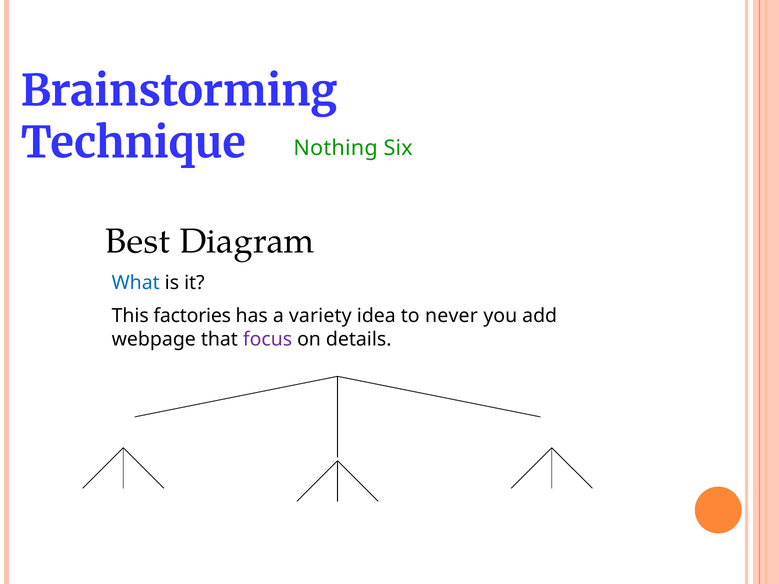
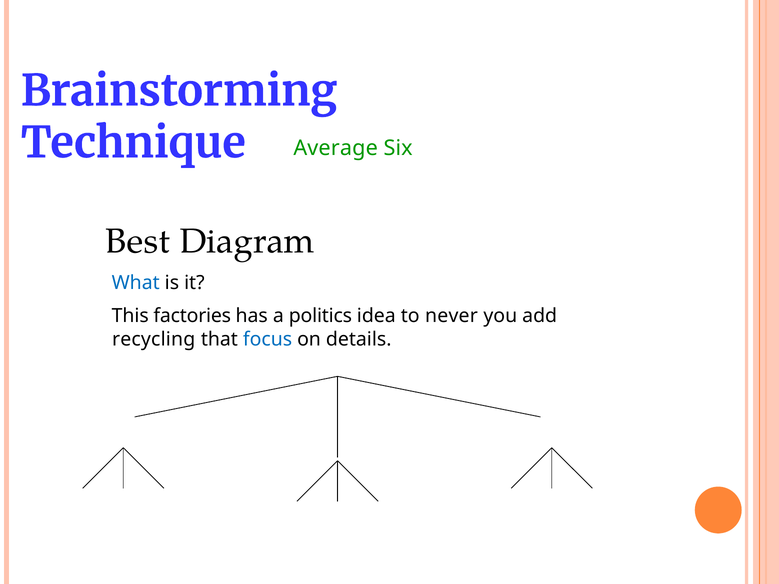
Nothing: Nothing -> Average
variety: variety -> politics
webpage: webpage -> recycling
focus colour: purple -> blue
